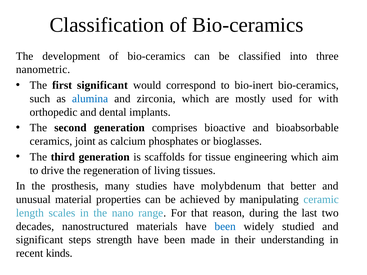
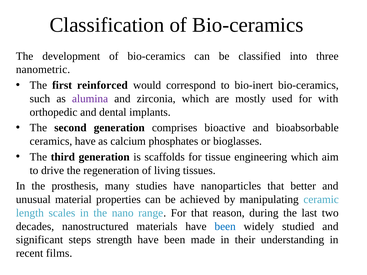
first significant: significant -> reinforced
alumina colour: blue -> purple
ceramics joint: joint -> have
molybdenum: molybdenum -> nanoparticles
kinds: kinds -> films
